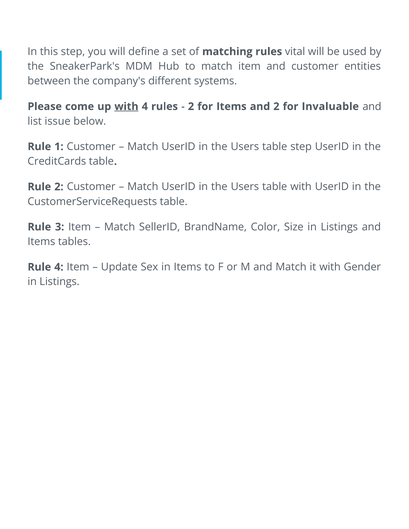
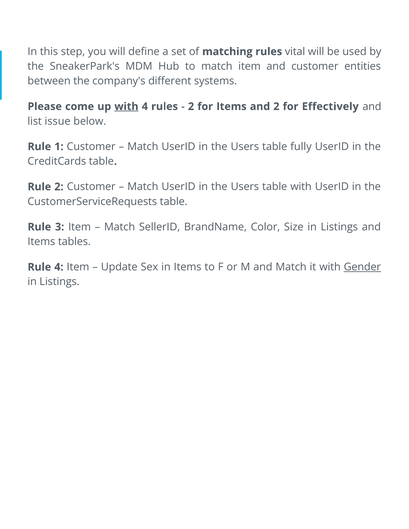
Invaluable: Invaluable -> Effectively
table step: step -> fully
Gender underline: none -> present
